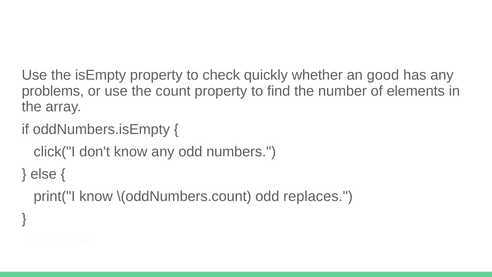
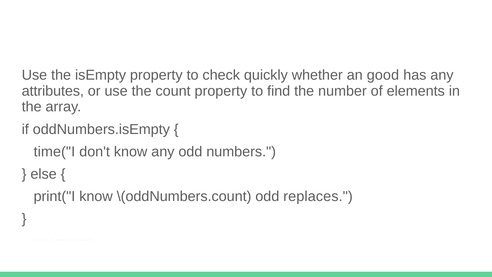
problems: problems -> attributes
click("I: click("I -> time("I
